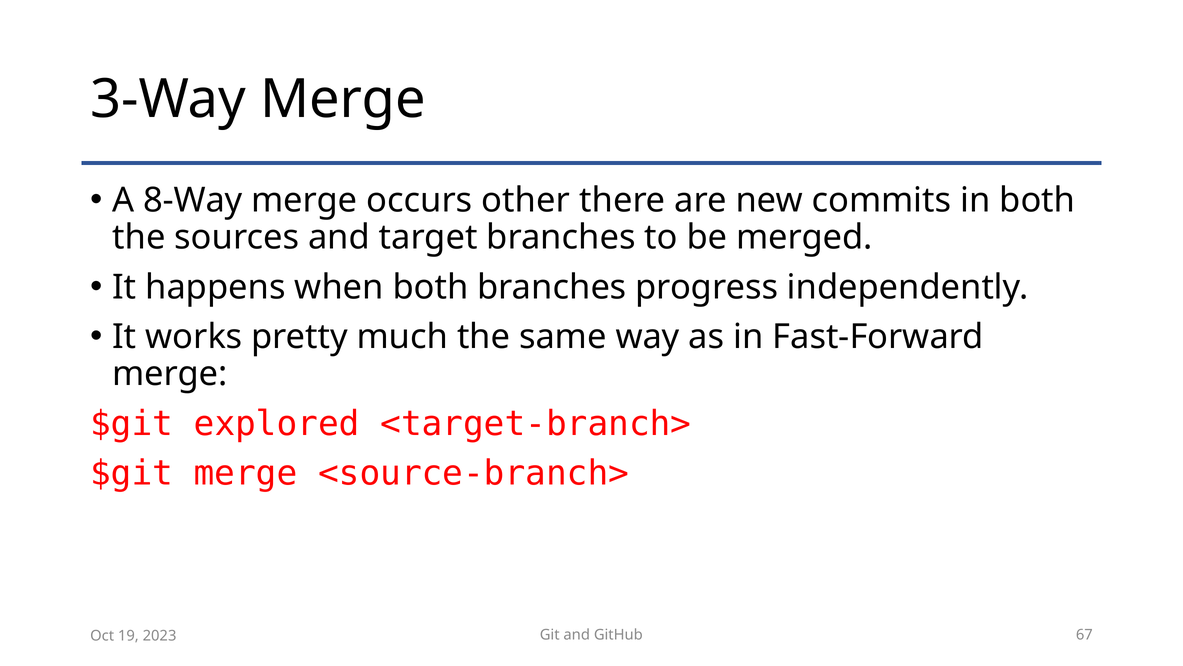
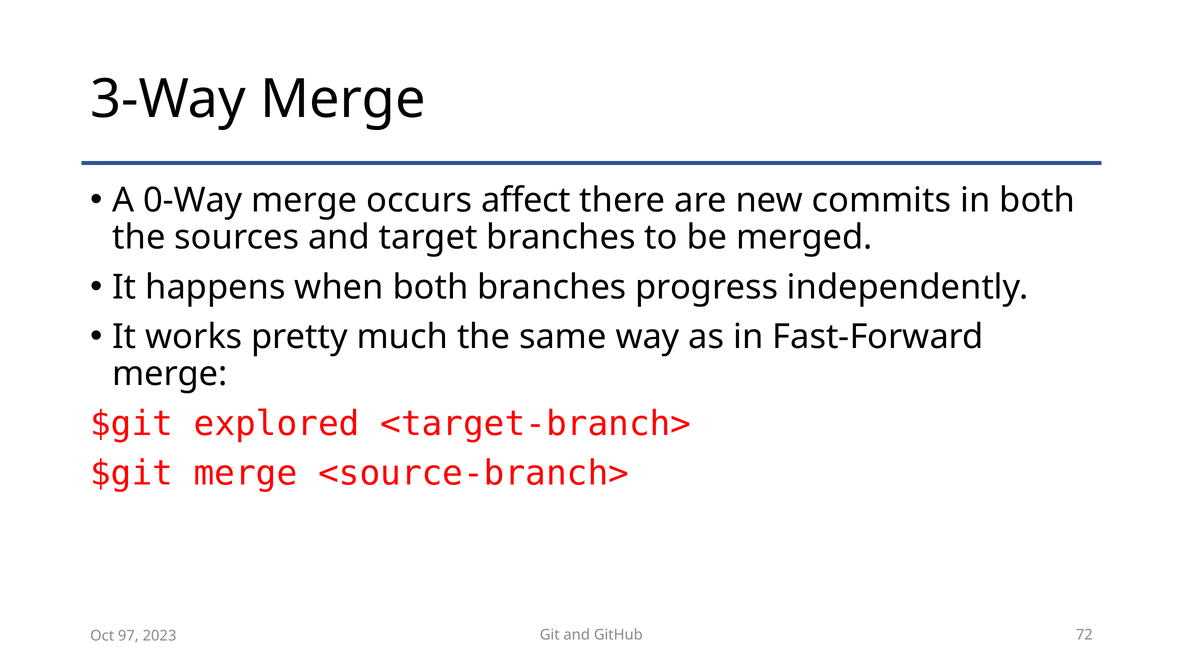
8-Way: 8-Way -> 0-Way
other: other -> affect
67: 67 -> 72
19: 19 -> 97
